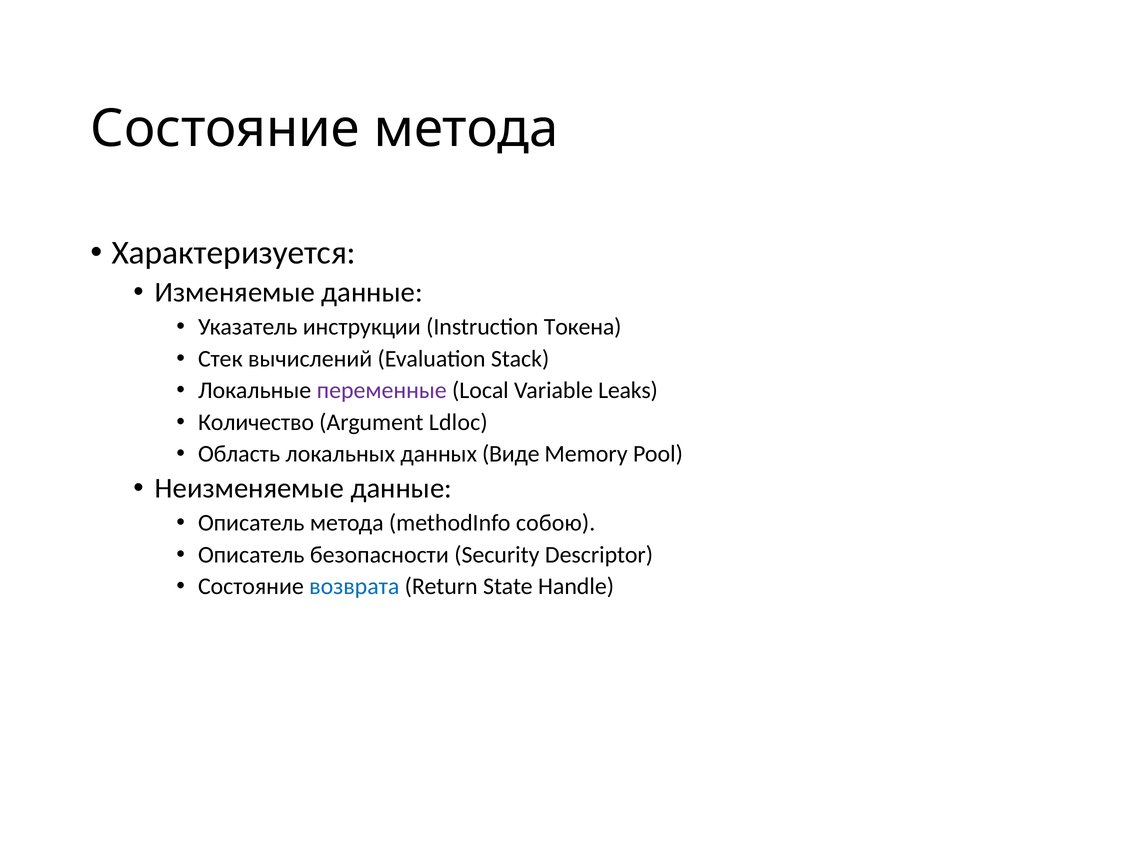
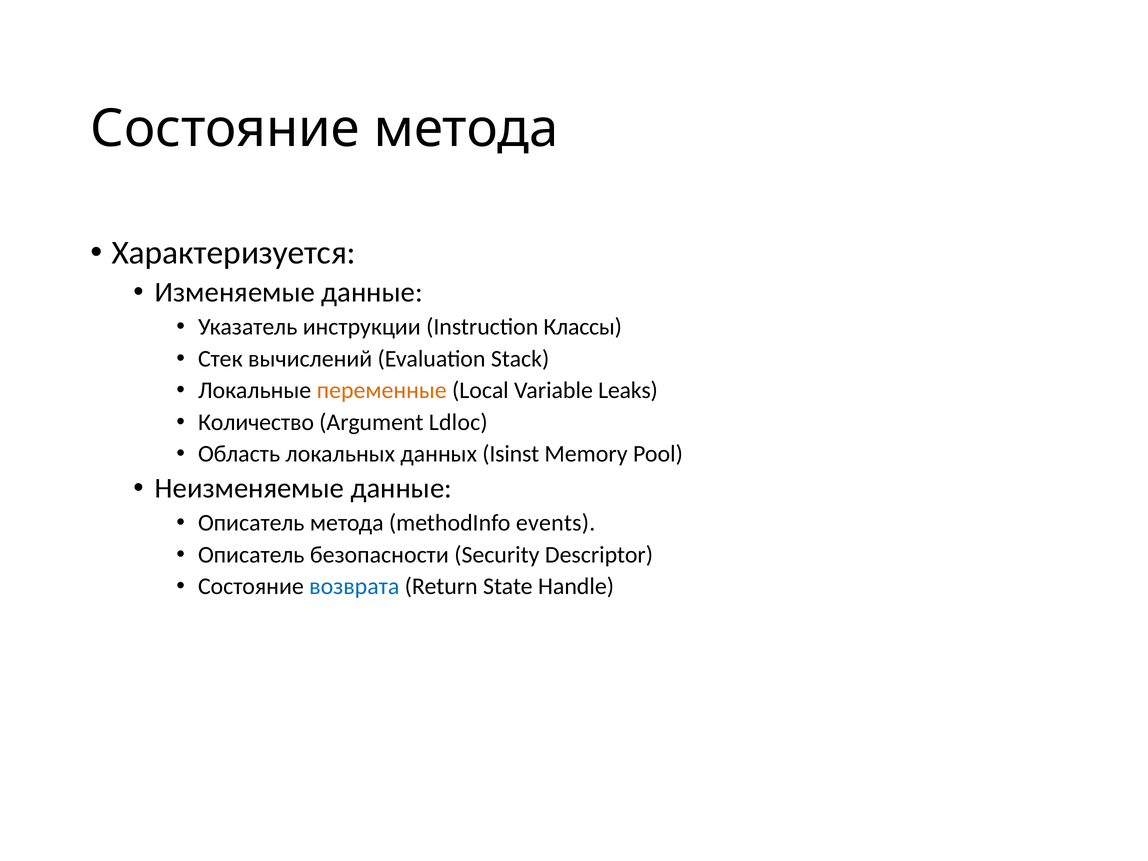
Токена: Токена -> Классы
переменные colour: purple -> orange
Виде: Виде -> Isinst
собою: собою -> events
